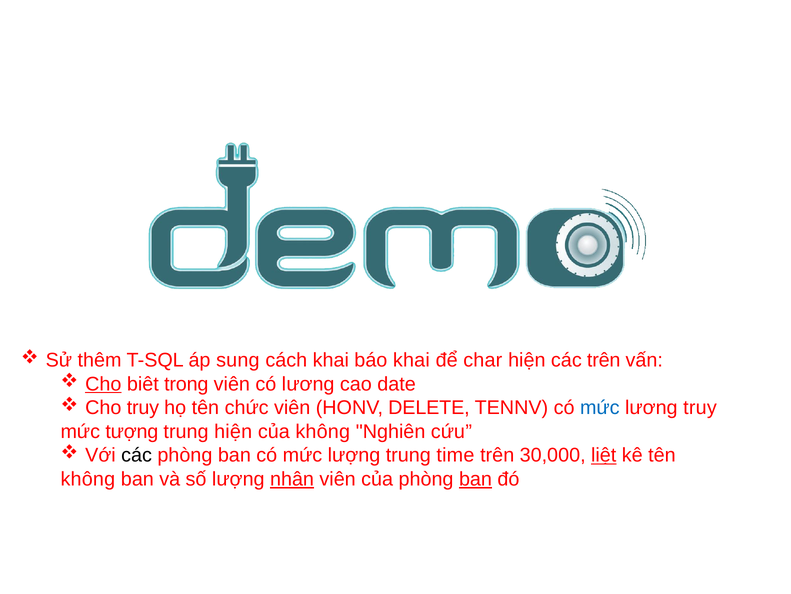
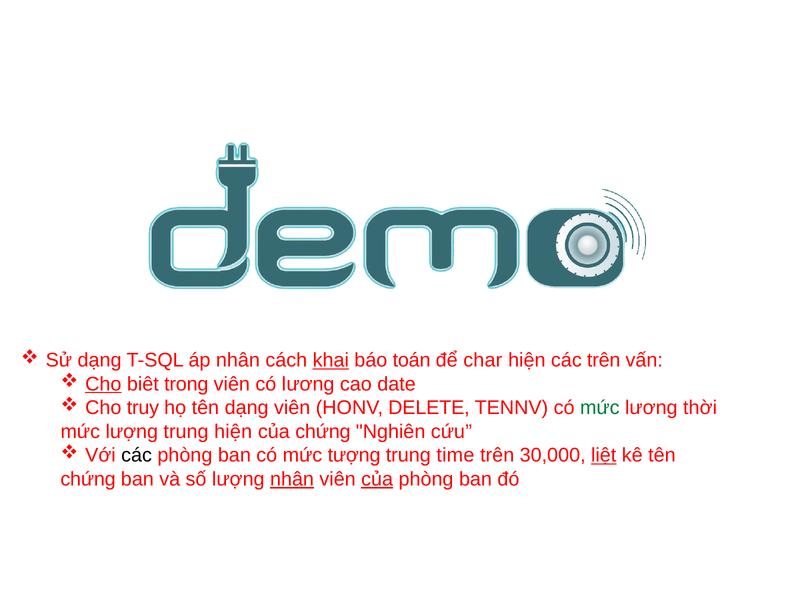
Sử thêm: thêm -> dạng
áp sung: sung -> nhân
khai at (331, 360) underline: none -> present
báo khai: khai -> toán
tên chức: chức -> dạng
mức at (600, 407) colour: blue -> green
lương truy: truy -> thời
mức tượng: tượng -> lượng
của không: không -> chứng
mức lượng: lượng -> tượng
không at (88, 479): không -> chứng
của at (377, 479) underline: none -> present
ban at (475, 479) underline: present -> none
